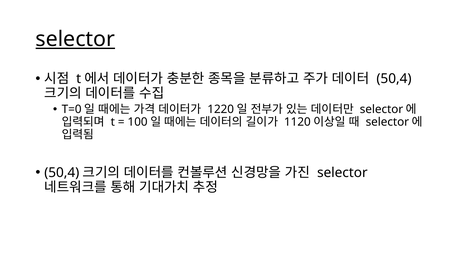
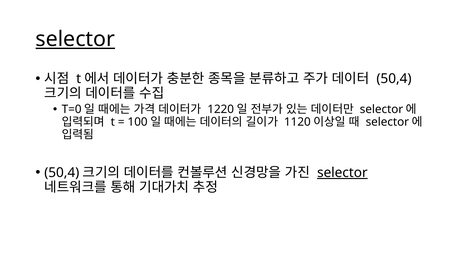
selector at (342, 173) underline: none -> present
